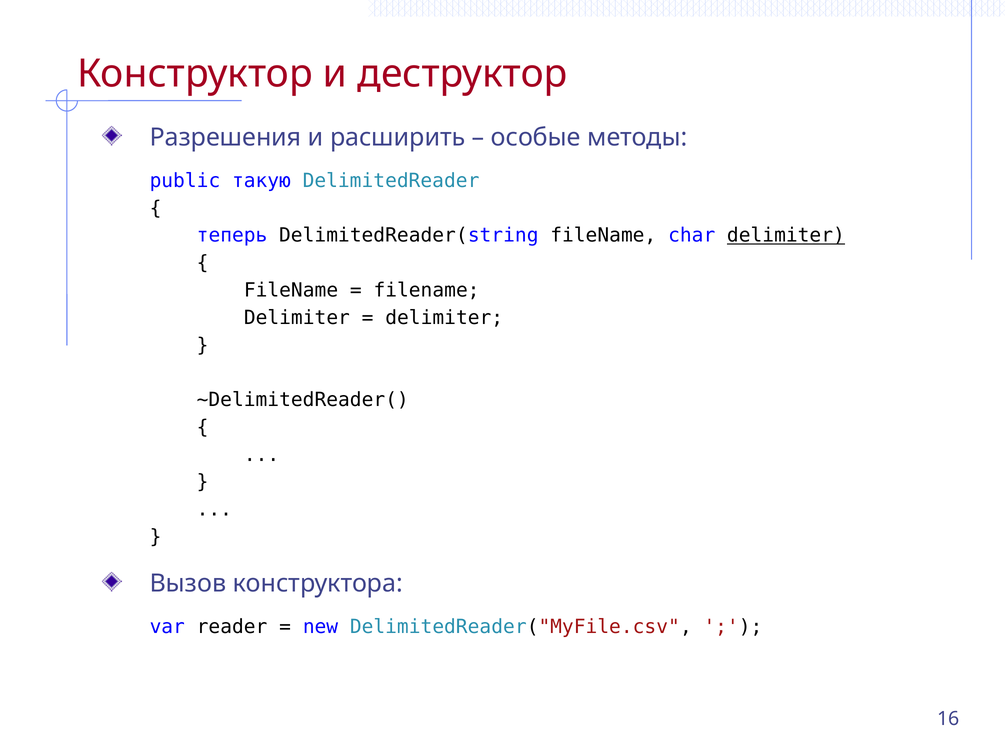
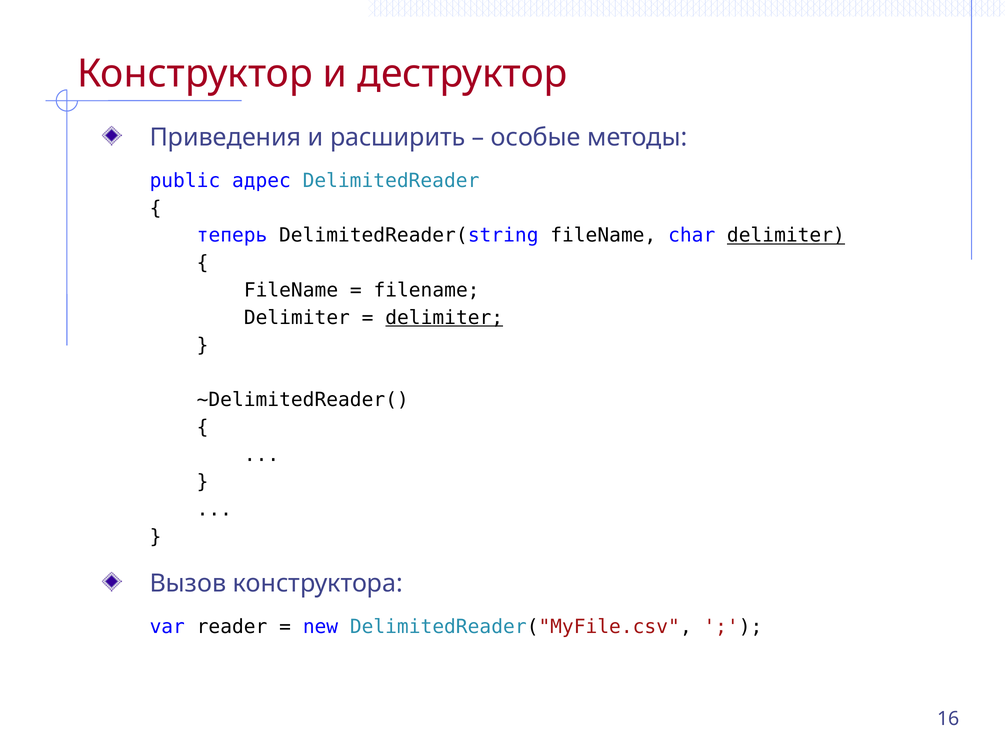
Разрешения: Разрешения -> Приведения
такую: такую -> адрес
delimiter at (444, 318) underline: none -> present
